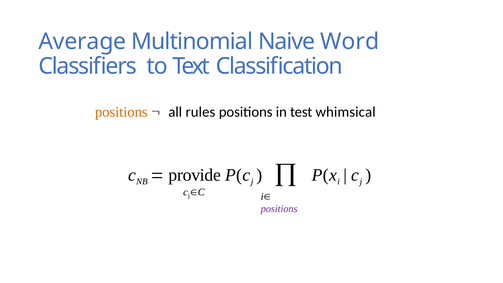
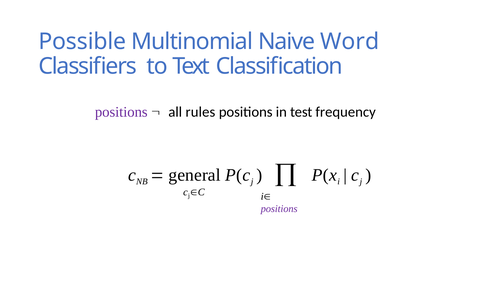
Average: Average -> Possible
positions at (121, 112) colour: orange -> purple
whimsical: whimsical -> frequency
provide: provide -> general
